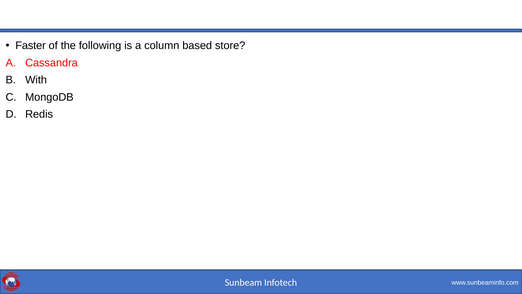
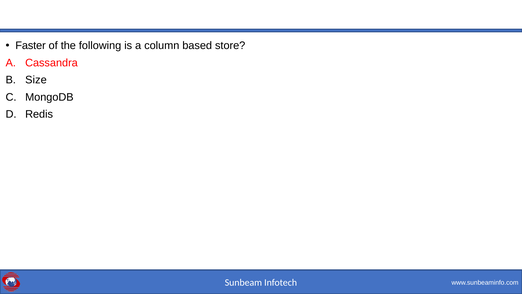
With: With -> Size
